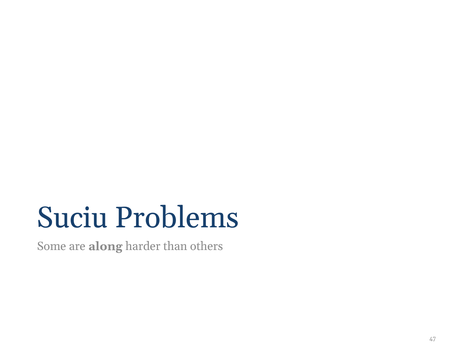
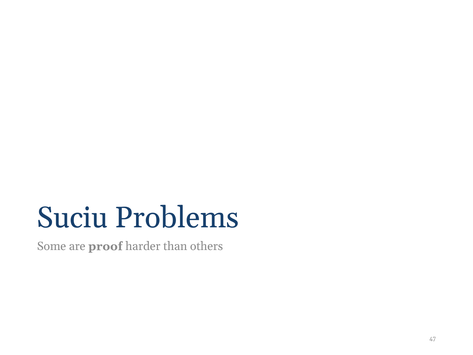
along: along -> proof
